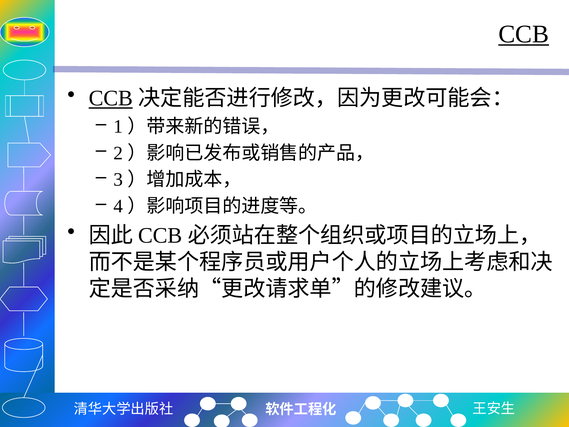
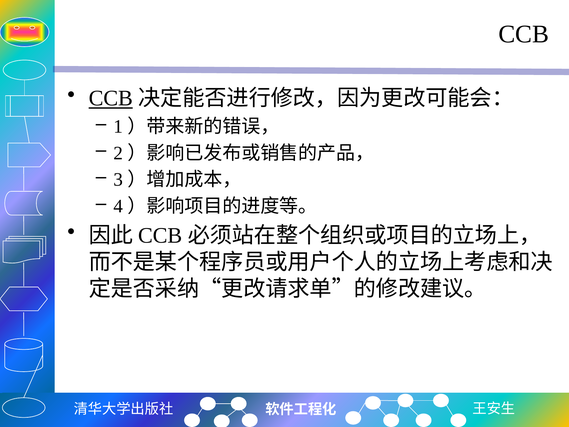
CCB at (524, 34) underline: present -> none
